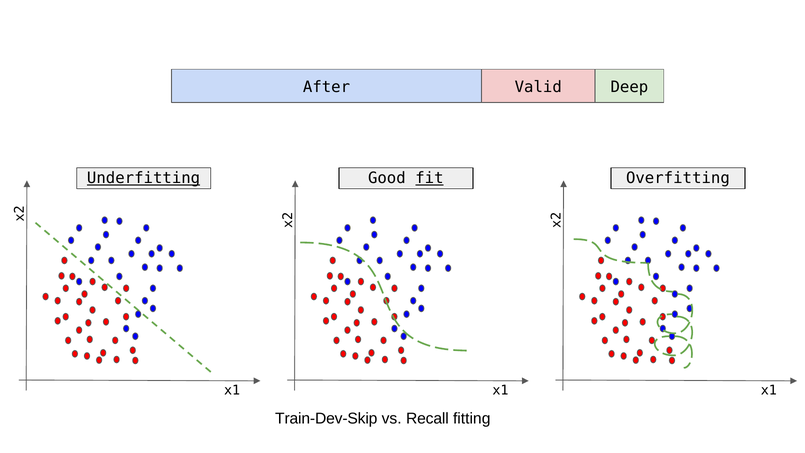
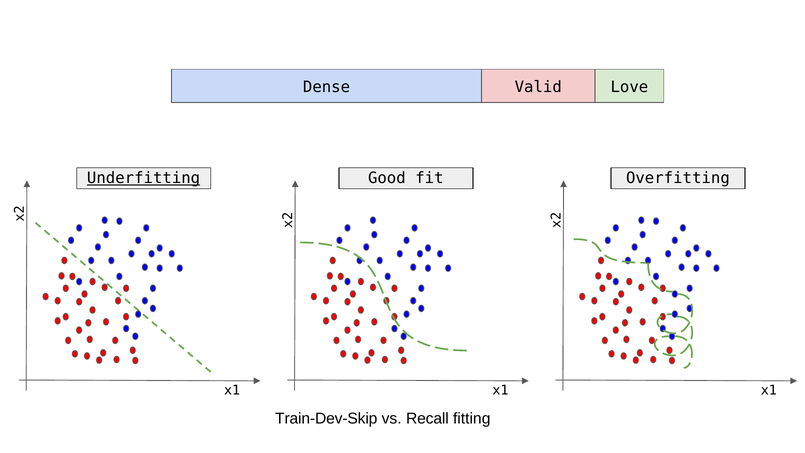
After: After -> Dense
Deep: Deep -> Love
fit underline: present -> none
